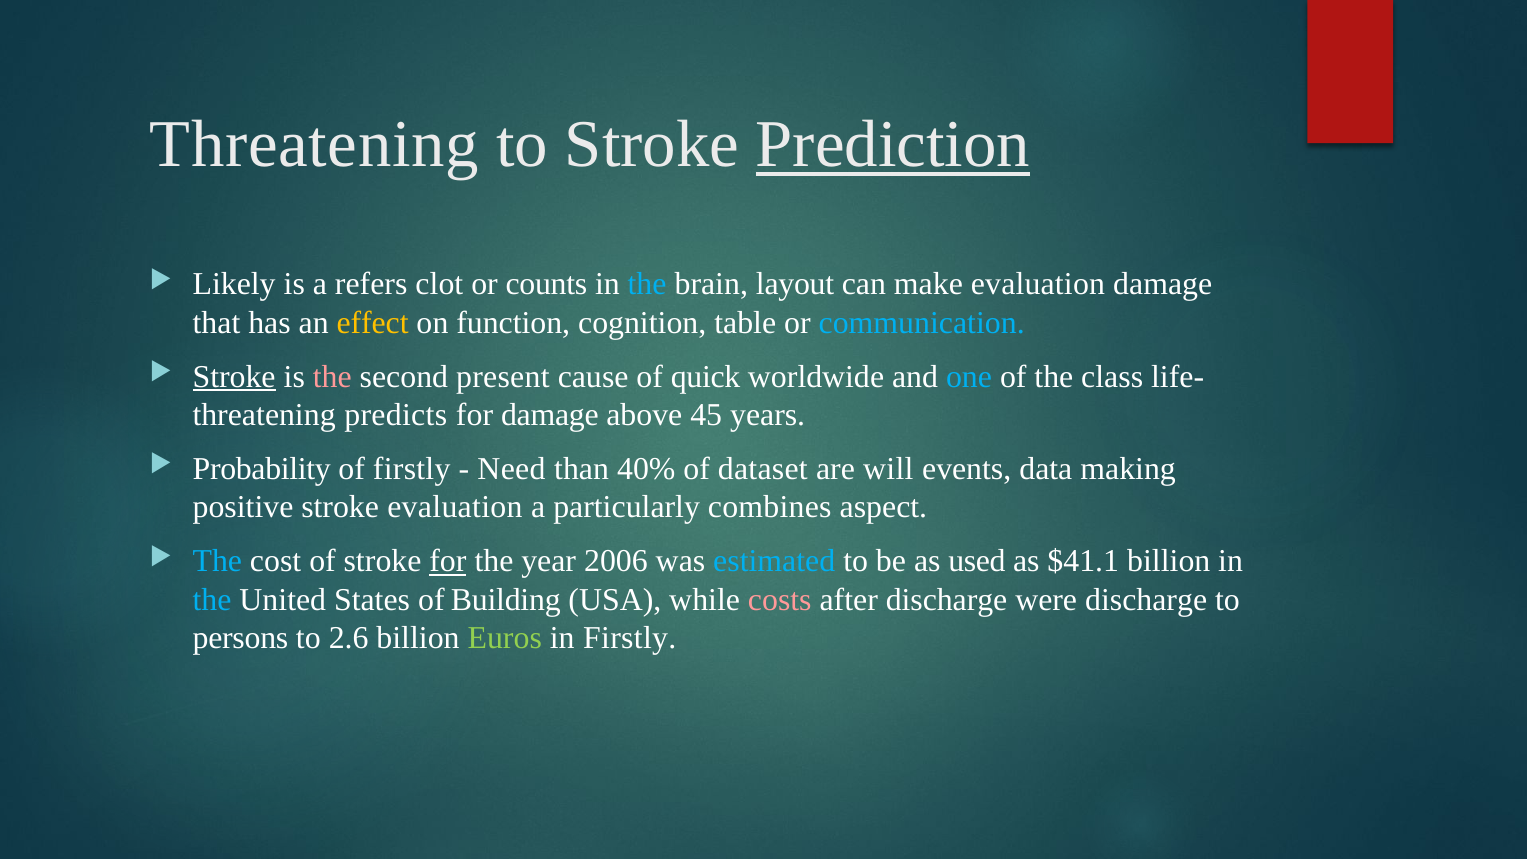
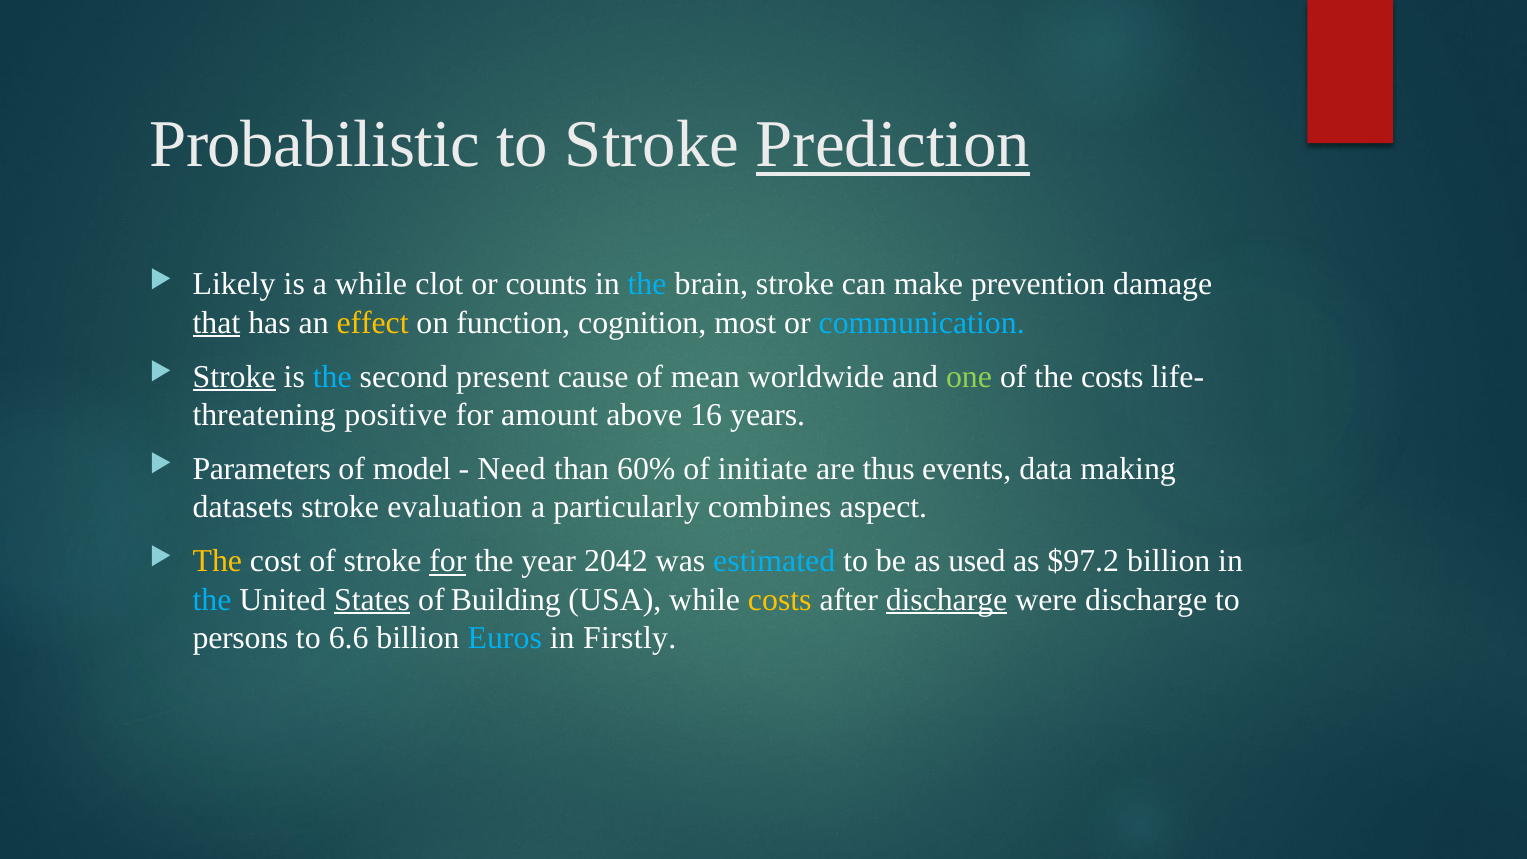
Threatening at (314, 145): Threatening -> Probabilistic
a refers: refers -> while
brain layout: layout -> stroke
make evaluation: evaluation -> prevention
that underline: none -> present
table: table -> most
the at (332, 377) colour: pink -> light blue
quick: quick -> mean
one colour: light blue -> light green
the class: class -> costs
predicts: predicts -> positive
for damage: damage -> amount
45: 45 -> 16
Probability: Probability -> Parameters
of firstly: firstly -> model
40%: 40% -> 60%
dataset: dataset -> initiate
will: will -> thus
positive: positive -> datasets
The at (217, 561) colour: light blue -> yellow
2006: 2006 -> 2042
$41.1: $41.1 -> $97.2
States underline: none -> present
costs at (780, 600) colour: pink -> yellow
discharge at (947, 600) underline: none -> present
2.6: 2.6 -> 6.6
Euros colour: light green -> light blue
